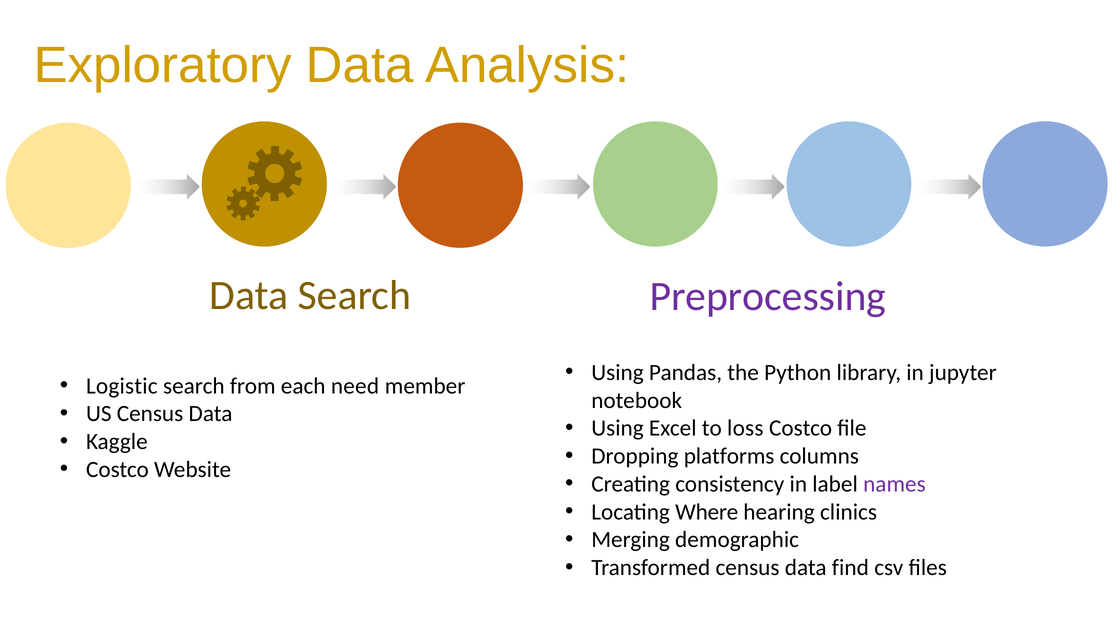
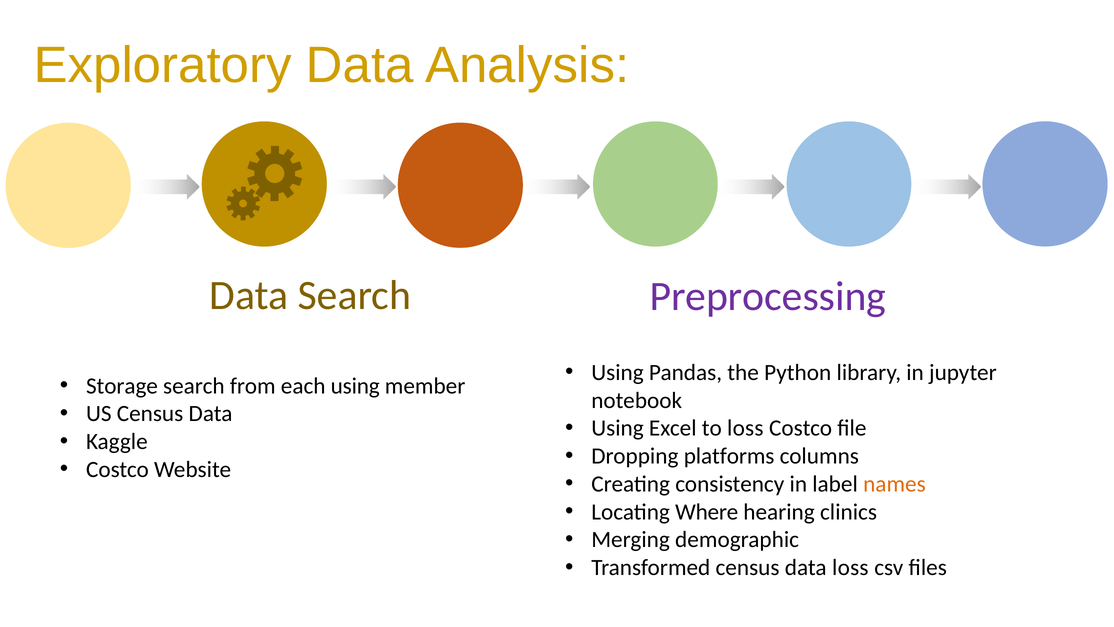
Logistic: Logistic -> Storage
each need: need -> using
names colour: purple -> orange
data find: find -> loss
